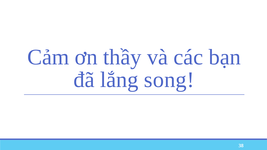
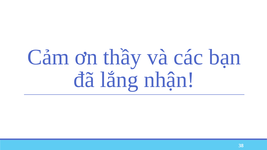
song: song -> nhận
